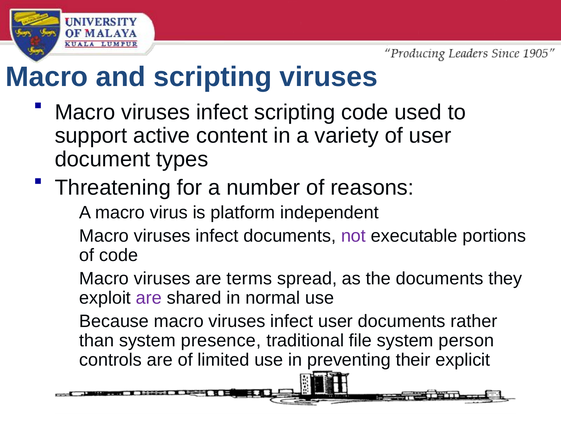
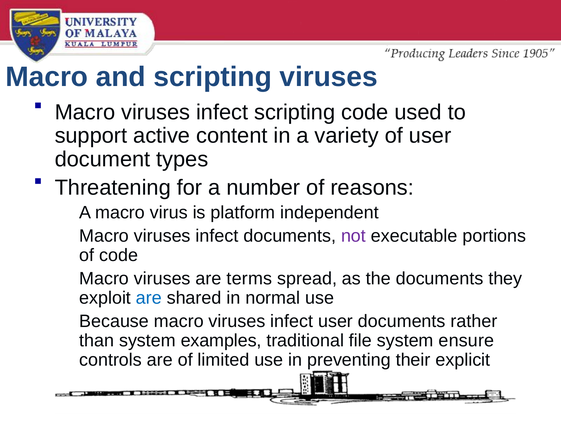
are at (149, 298) colour: purple -> blue
presence: presence -> examples
person: person -> ensure
